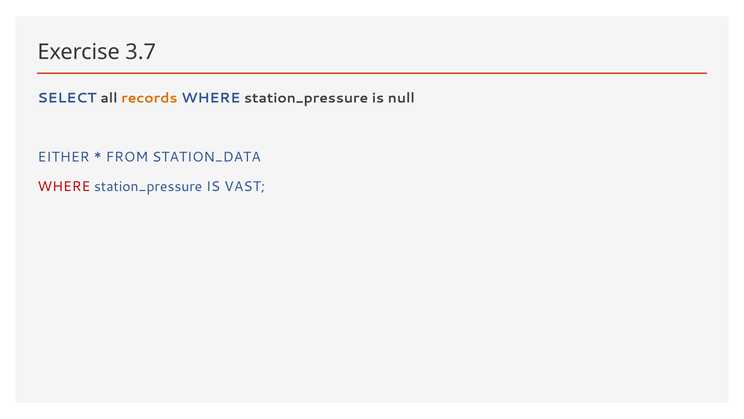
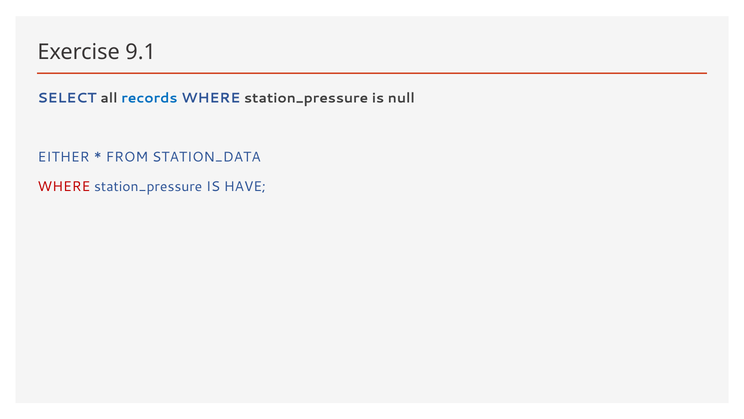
3.7: 3.7 -> 9.1
records colour: orange -> blue
VAST: VAST -> HAVE
